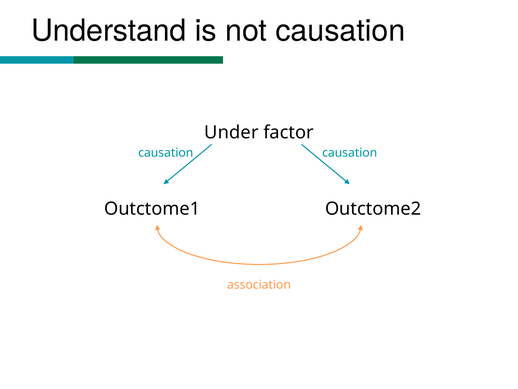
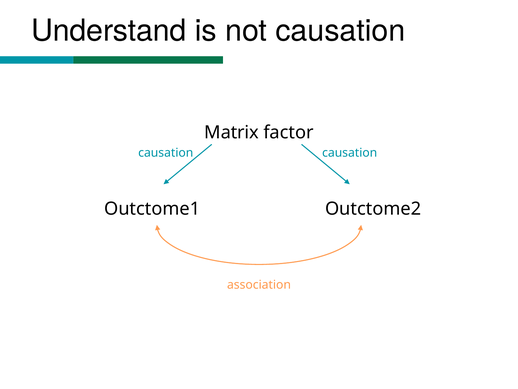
Under: Under -> Matrix
